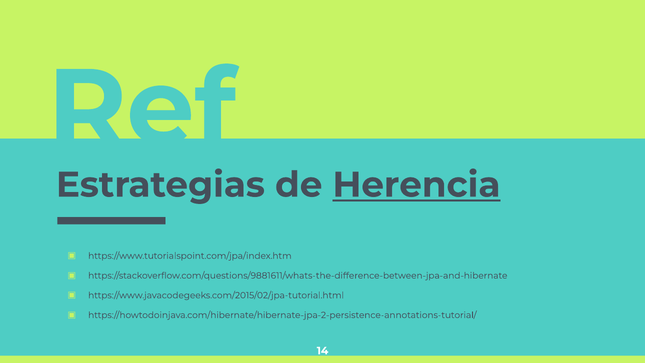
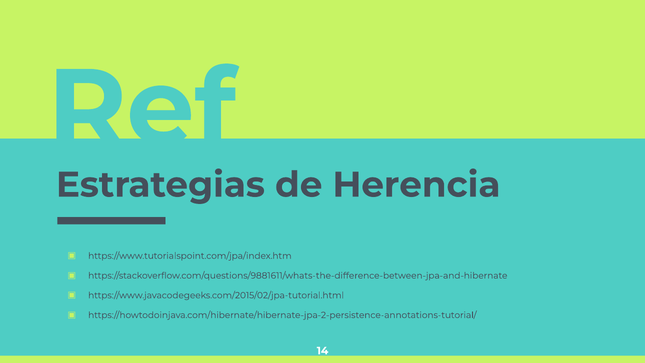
Herencia underline: present -> none
